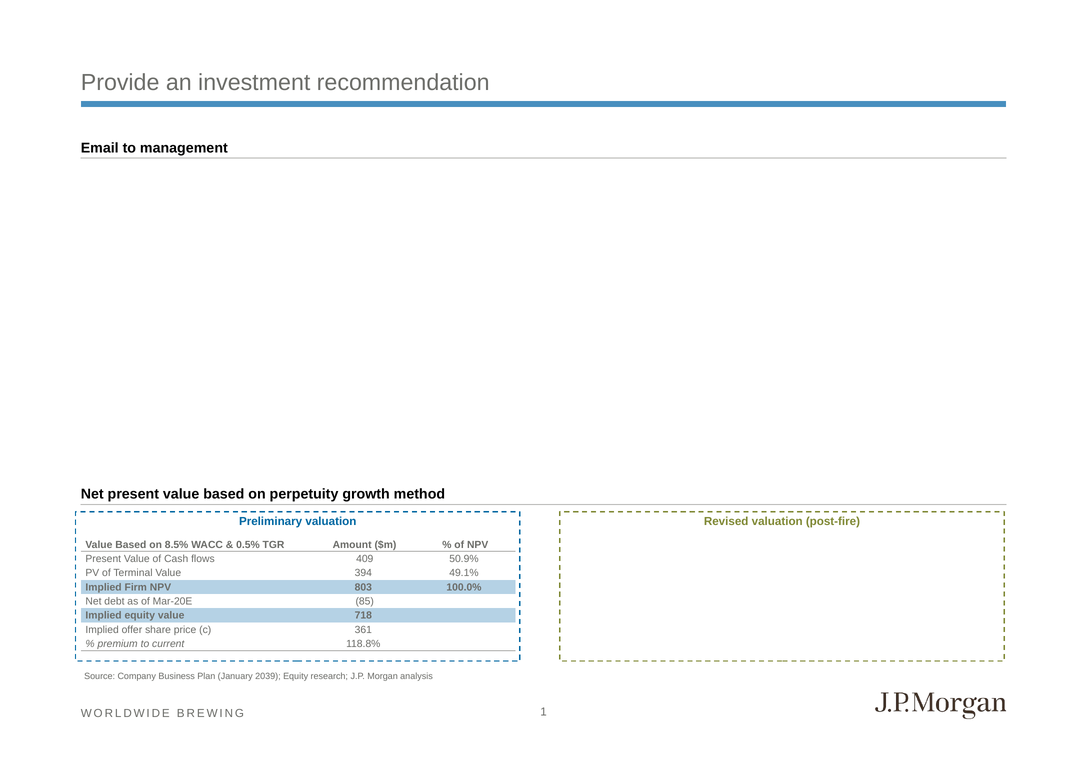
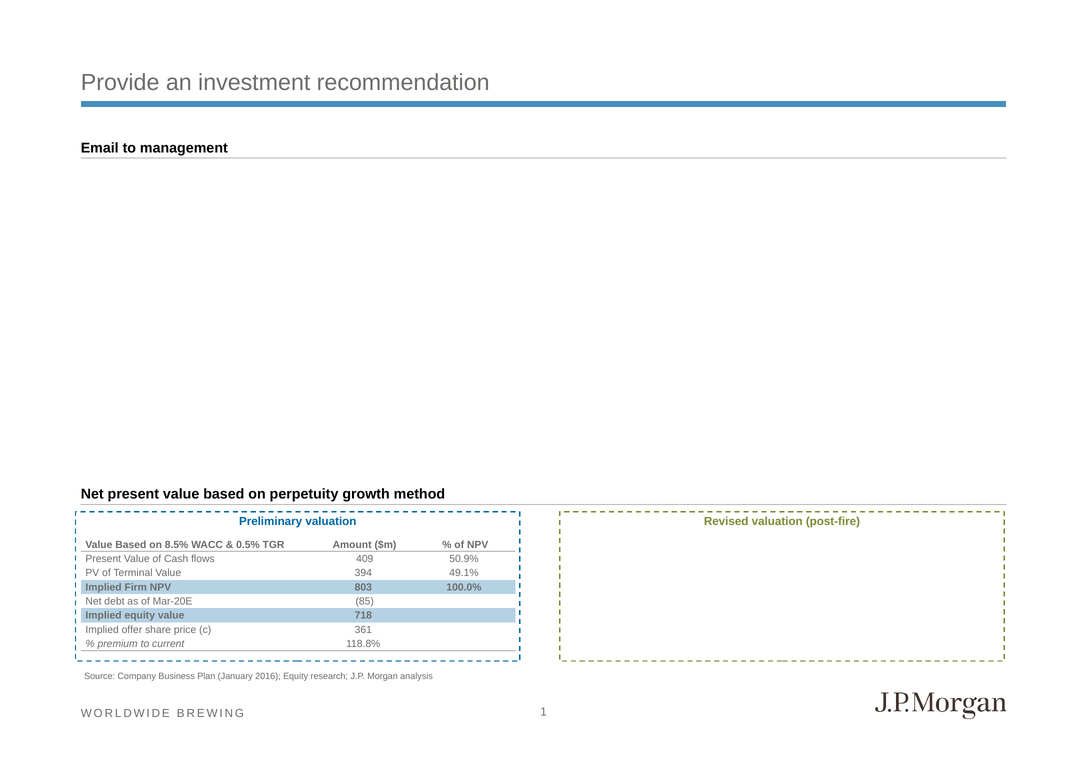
2039: 2039 -> 2016
